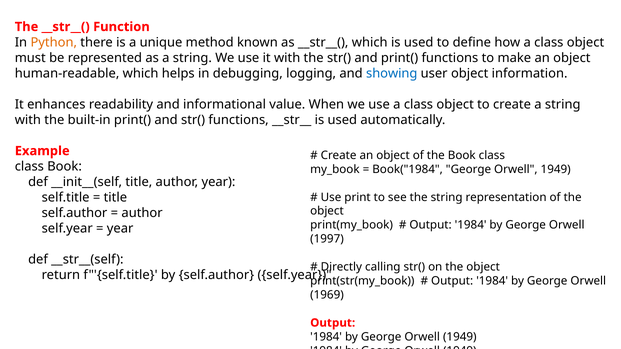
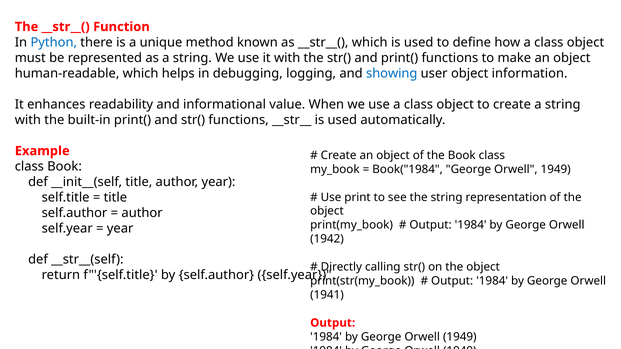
Python colour: orange -> blue
1997: 1997 -> 1942
1969: 1969 -> 1941
